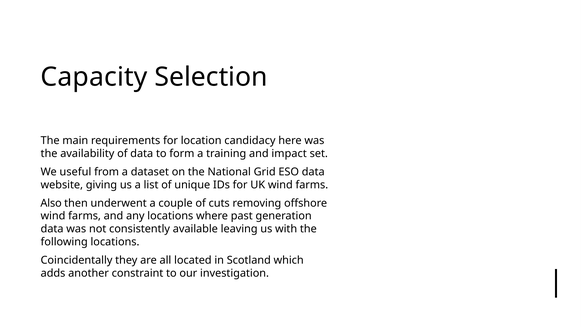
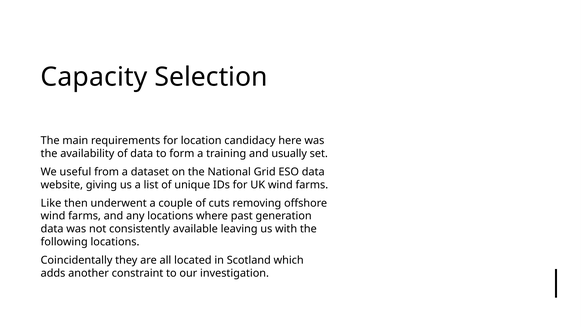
impact: impact -> usually
Also: Also -> Like
